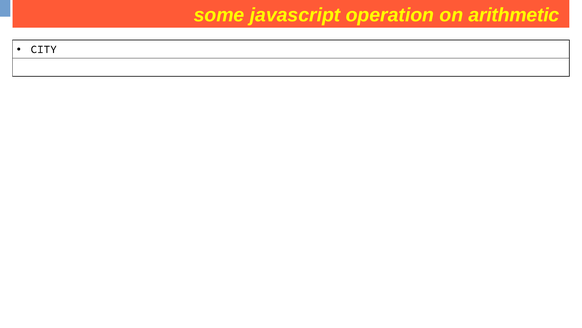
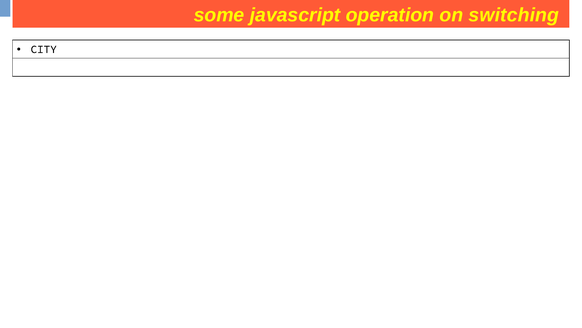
arithmetic: arithmetic -> switching
